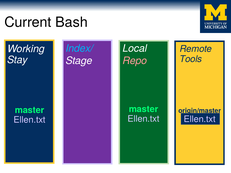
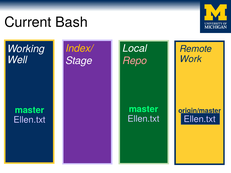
Index/ colour: light blue -> yellow
Tools: Tools -> Work
Stay: Stay -> Well
